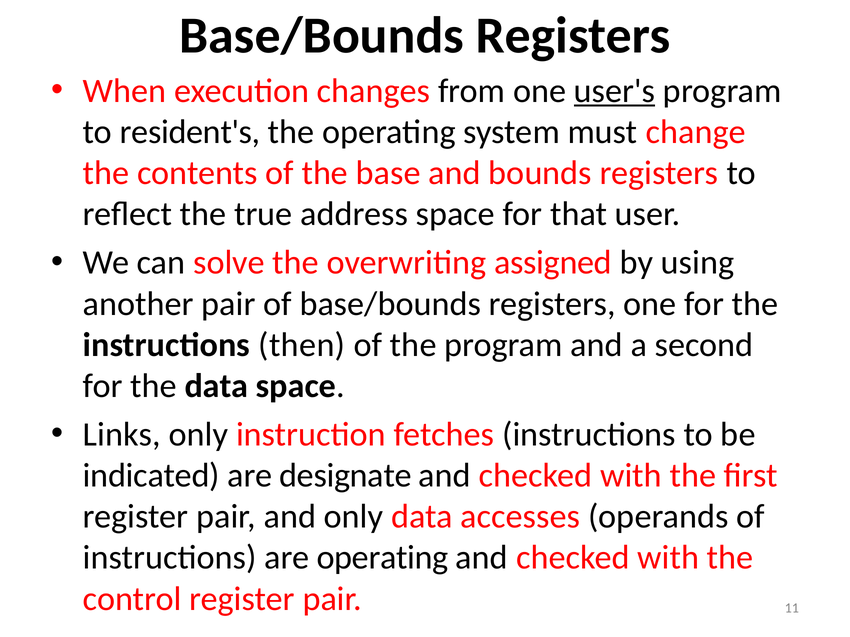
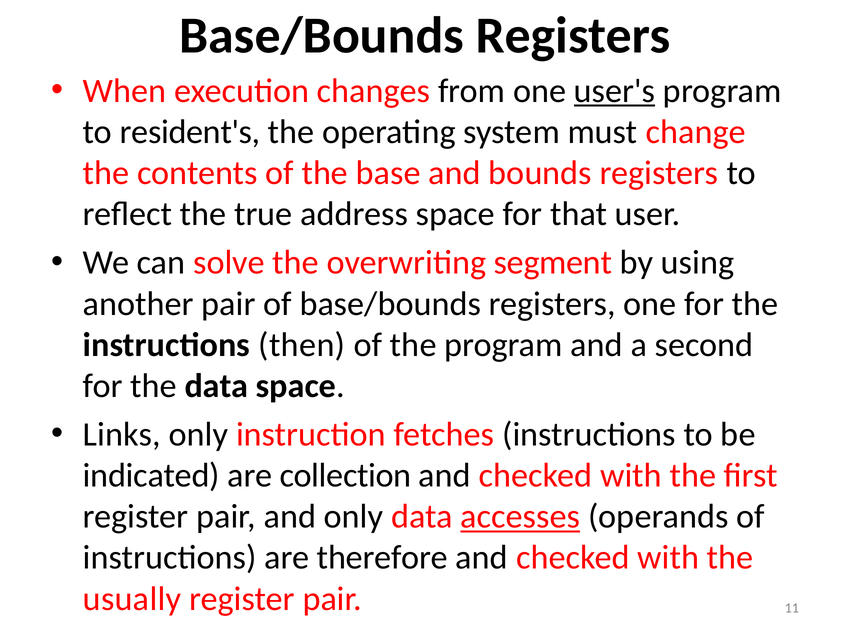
assigned: assigned -> segment
designate: designate -> collection
accesses underline: none -> present
are operating: operating -> therefore
control: control -> usually
